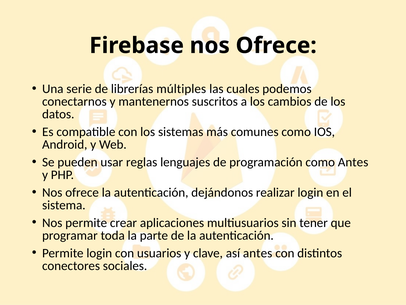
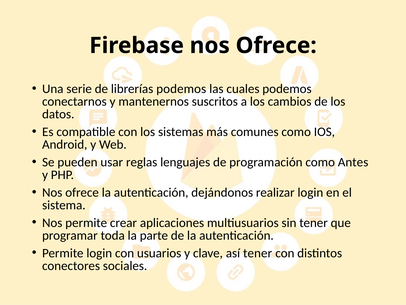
librerías múltiples: múltiples -> podemos
así antes: antes -> tener
